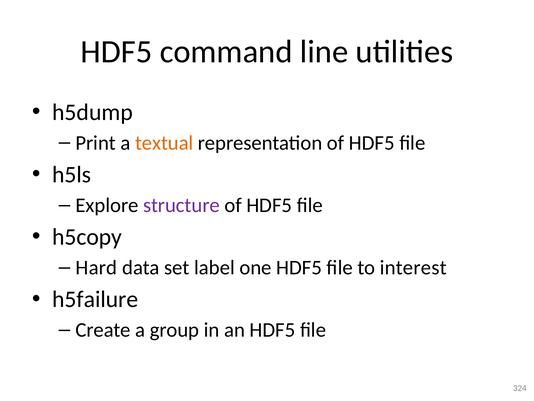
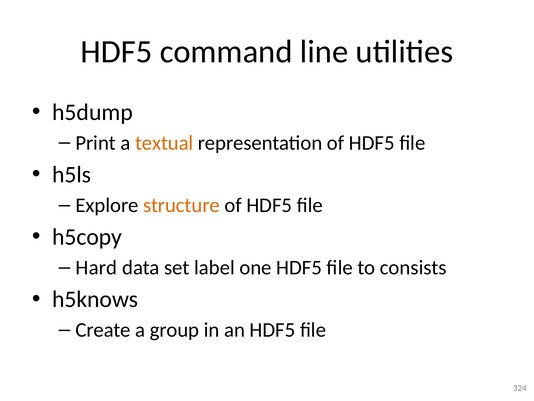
structure colour: purple -> orange
interest: interest -> consists
h5failure: h5failure -> h5knows
